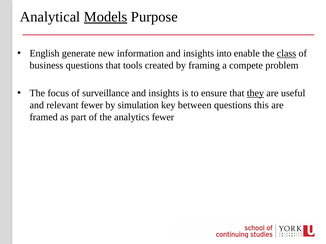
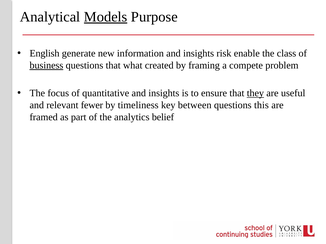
into: into -> risk
class underline: present -> none
business underline: none -> present
tools: tools -> what
surveillance: surveillance -> quantitative
simulation: simulation -> timeliness
analytics fewer: fewer -> belief
